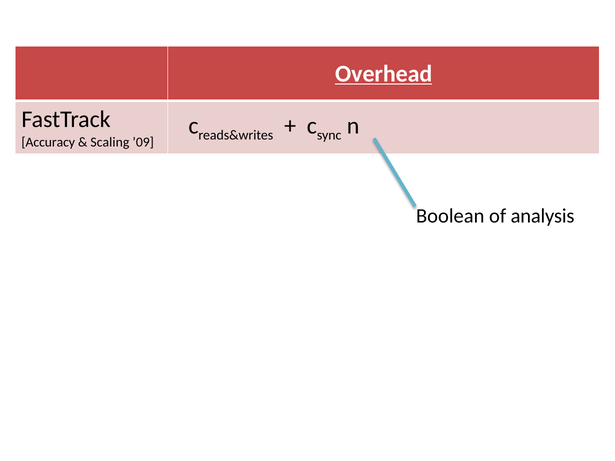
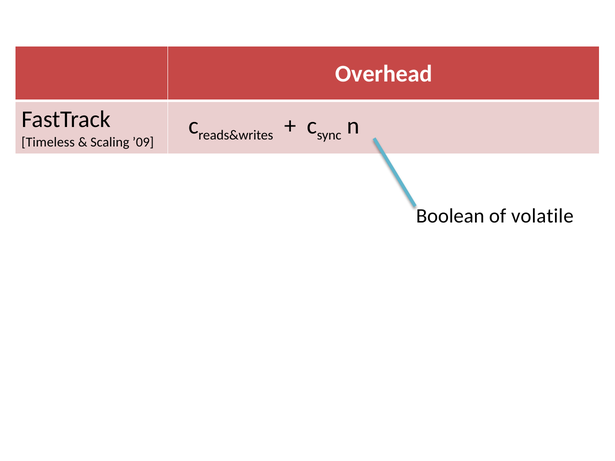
Overhead underline: present -> none
Accuracy: Accuracy -> Timeless
analysis: analysis -> volatile
